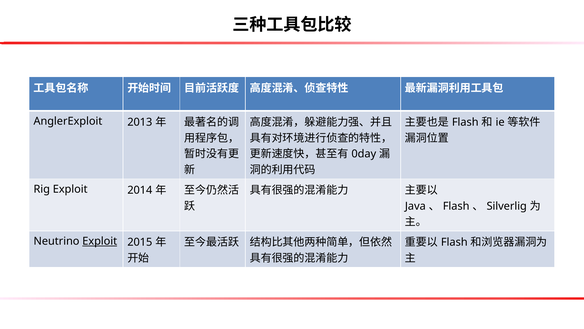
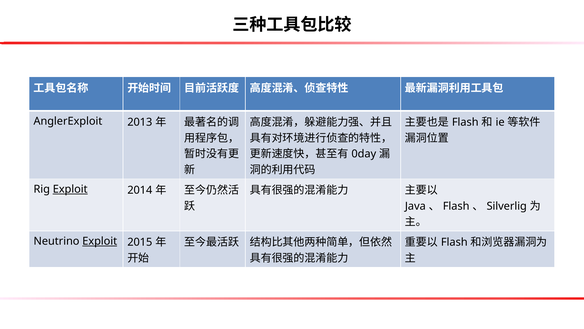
Exploit at (70, 189) underline: none -> present
